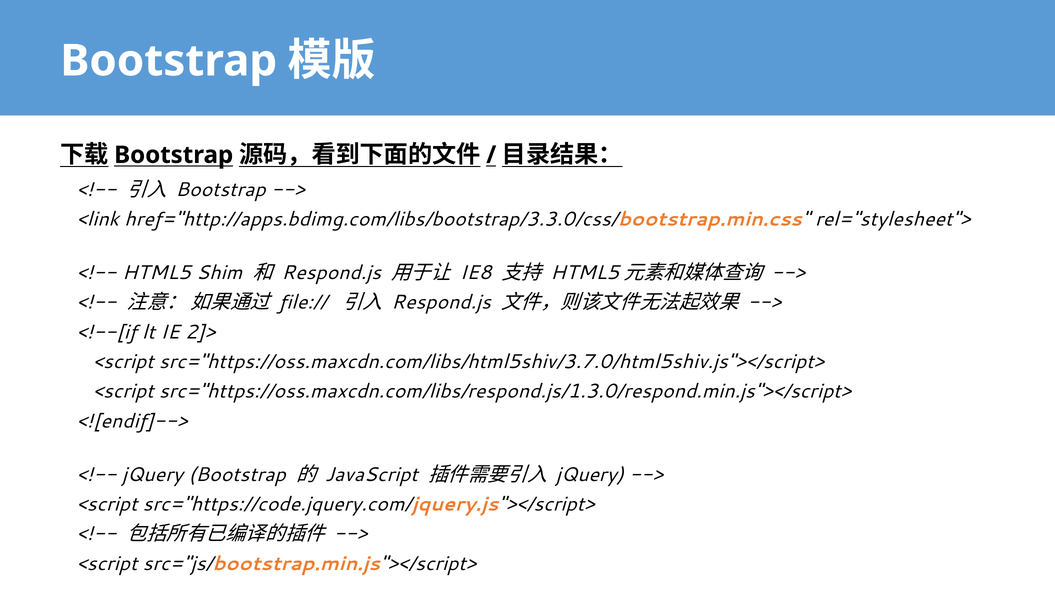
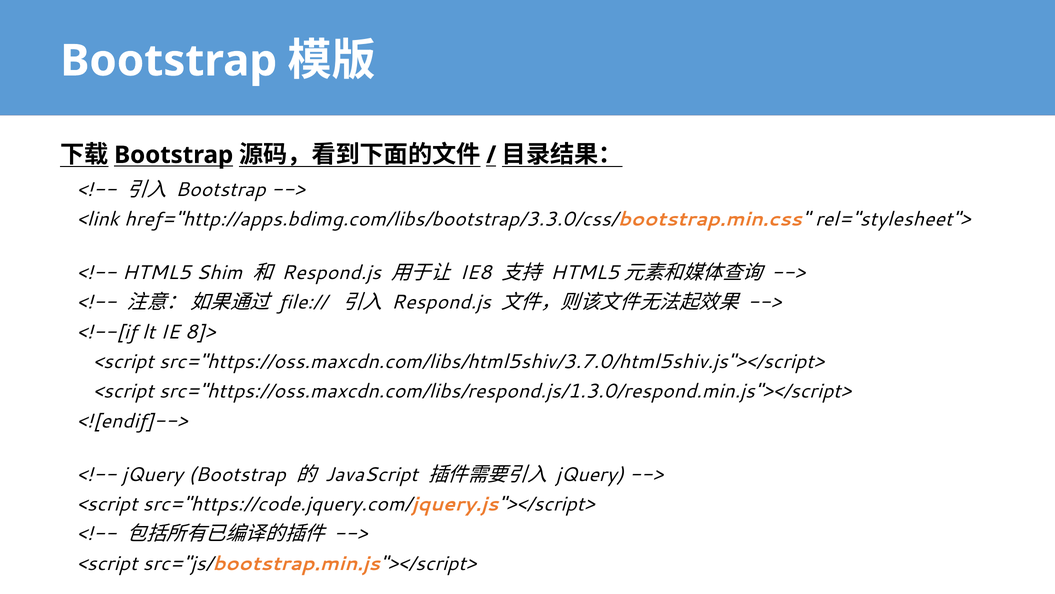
2]>: 2]> -> 8]>
